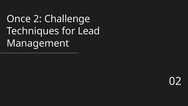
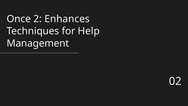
Challenge: Challenge -> Enhances
Lead: Lead -> Help
